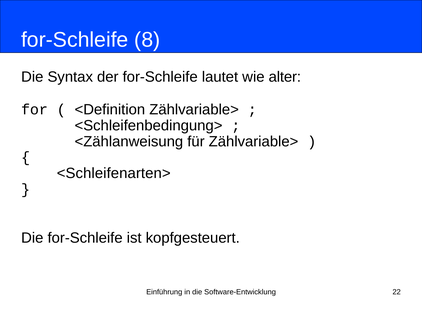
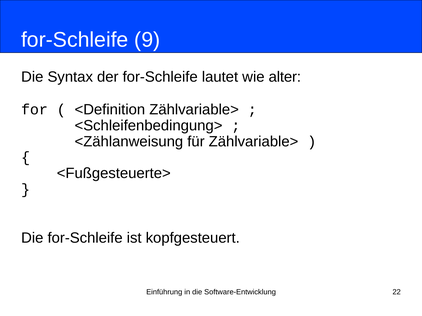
8: 8 -> 9
<Schleifenarten>: <Schleifenarten> -> <Fußgesteuerte>
